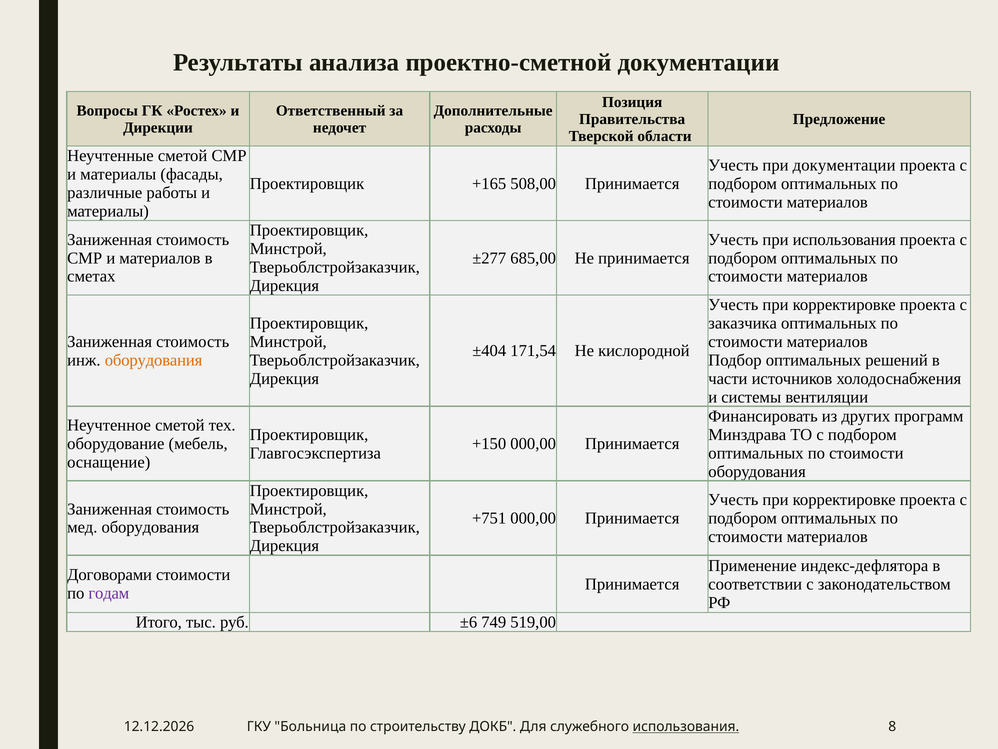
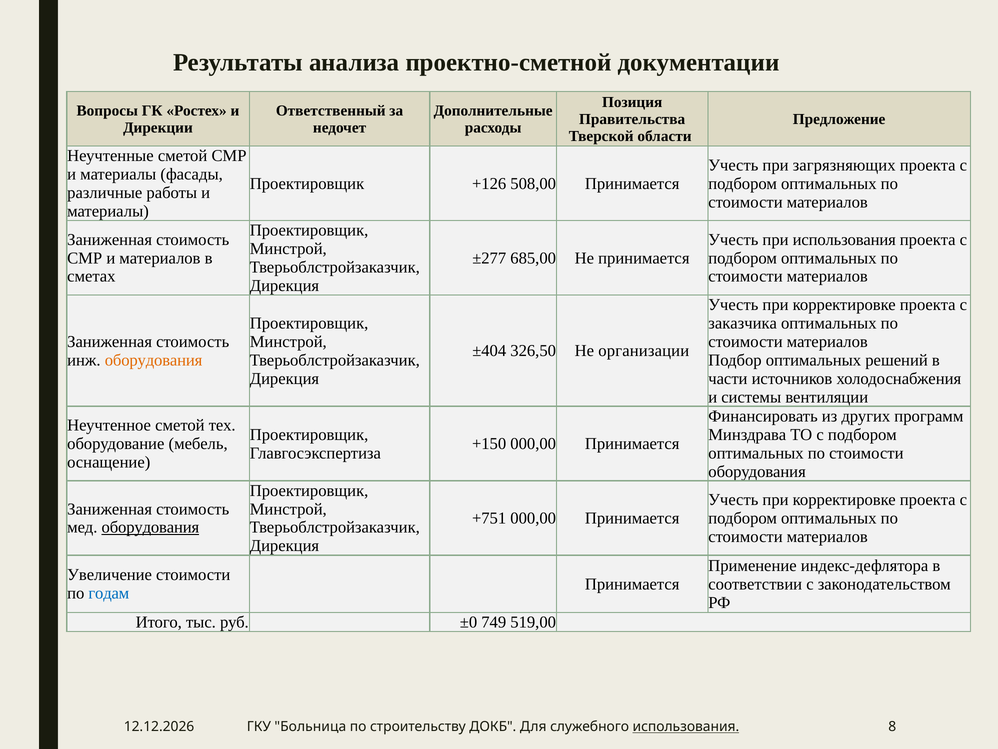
при документации: документации -> загрязняющих
+165: +165 -> +126
171,54: 171,54 -> 326,50
кислородной: кислородной -> организации
оборудования at (150, 527) underline: none -> present
Договорами: Договорами -> Увеличение
годам colour: purple -> blue
±6: ±6 -> ±0
